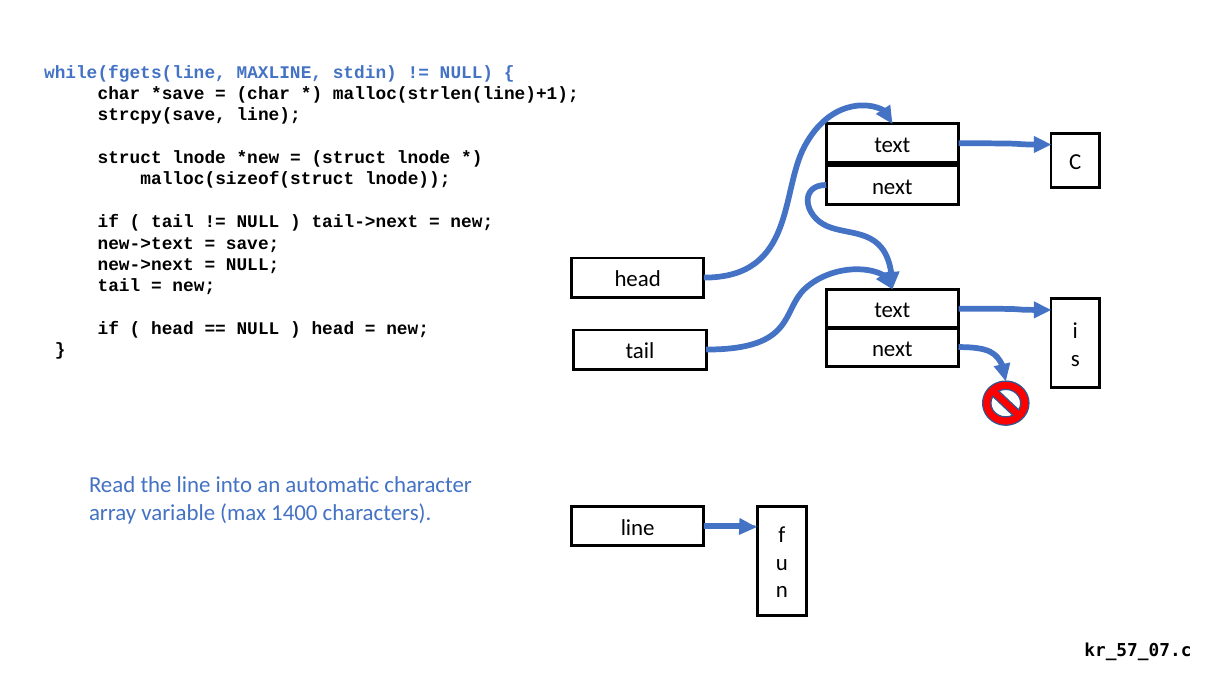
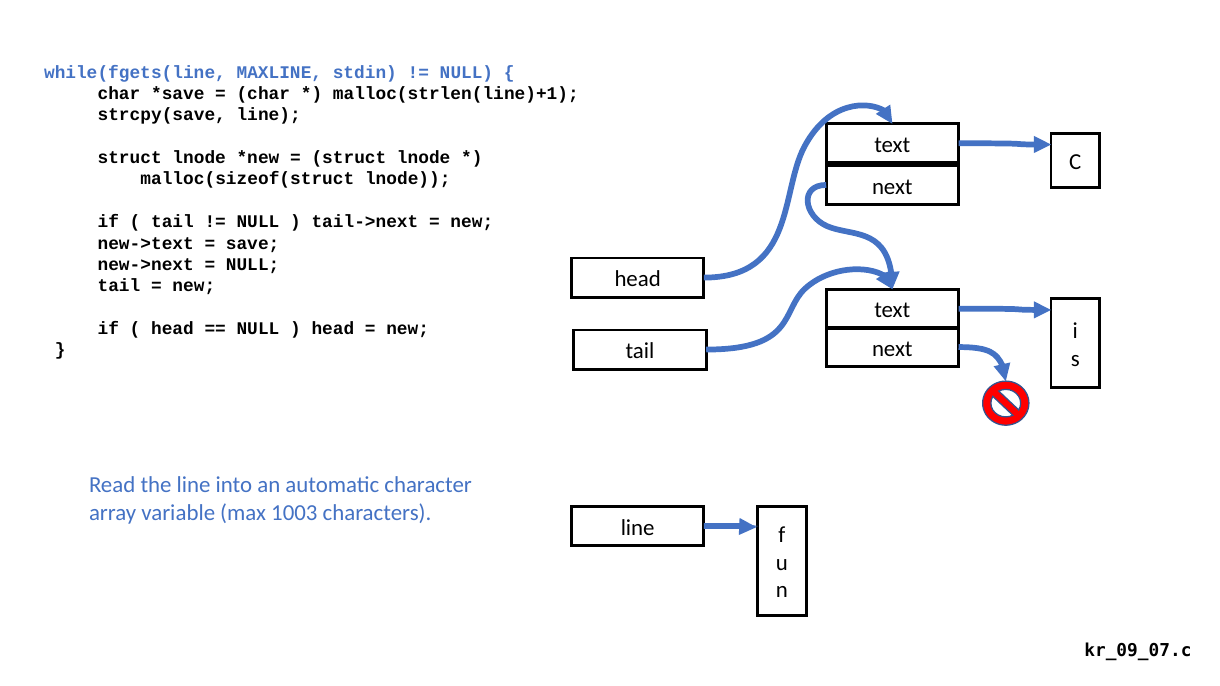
1400: 1400 -> 1003
kr_57_07.c: kr_57_07.c -> kr_09_07.c
